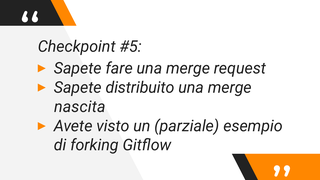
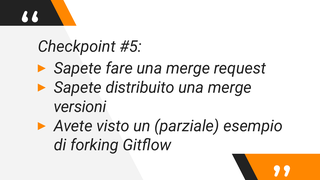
nascita: nascita -> versioni
